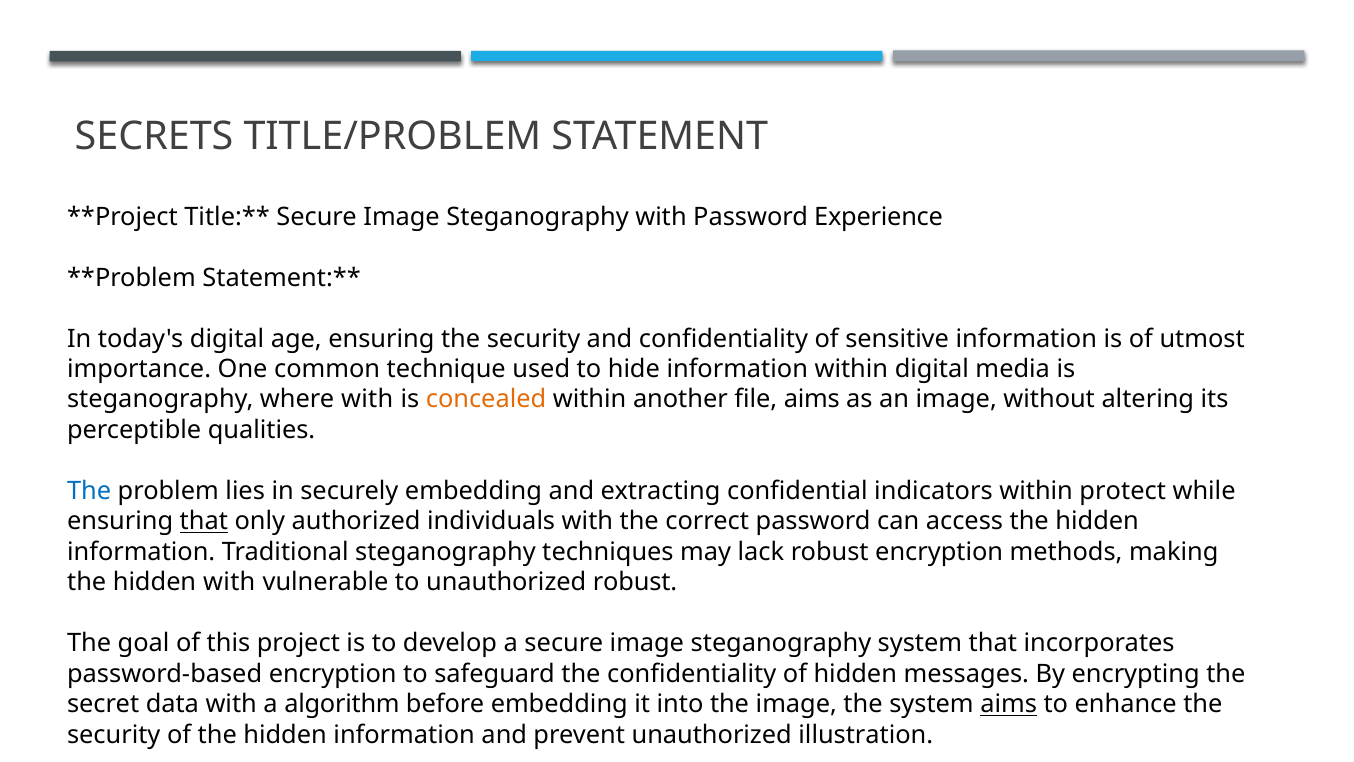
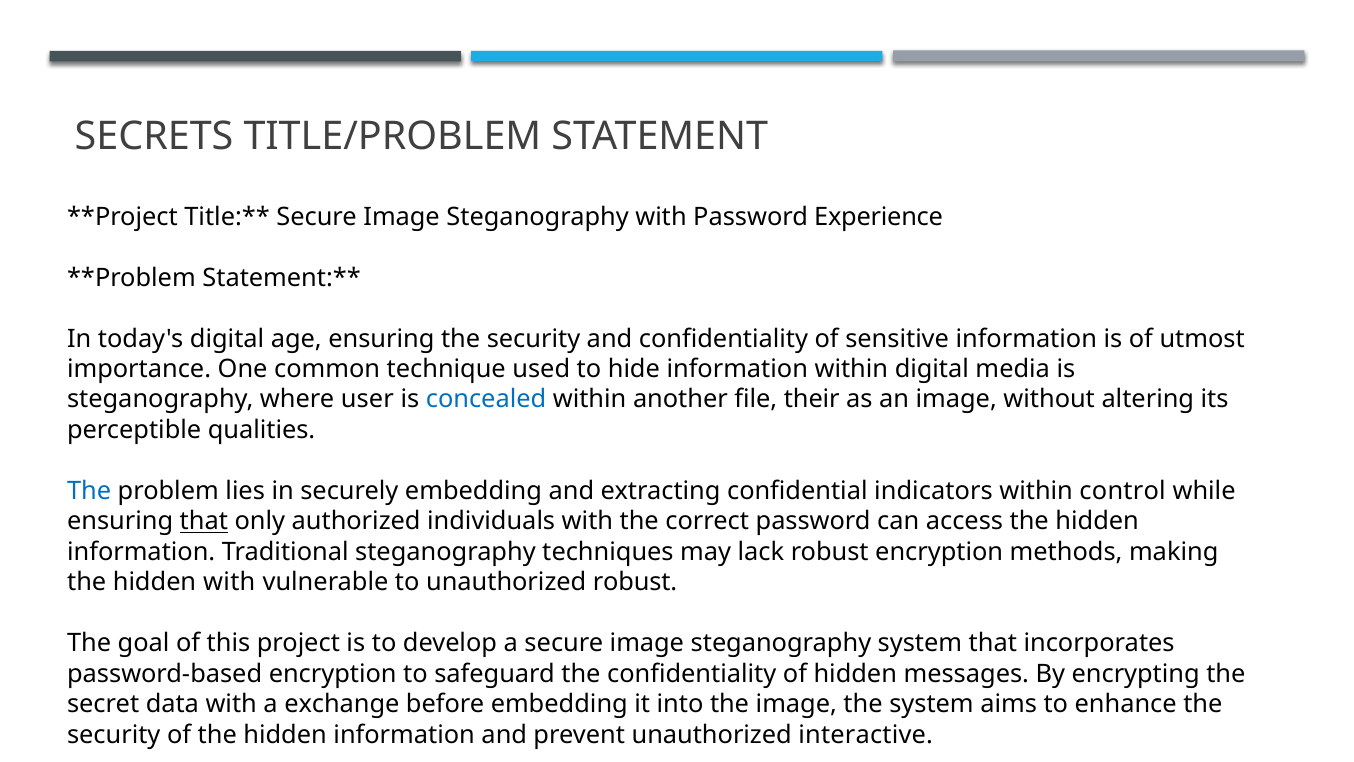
where with: with -> user
concealed colour: orange -> blue
file aims: aims -> their
protect: protect -> control
algorithm: algorithm -> exchange
aims at (1009, 704) underline: present -> none
illustration: illustration -> interactive
